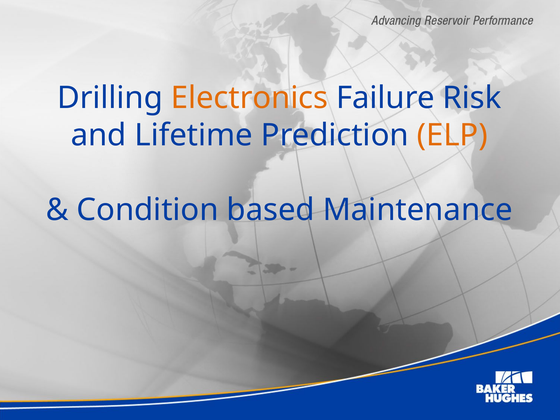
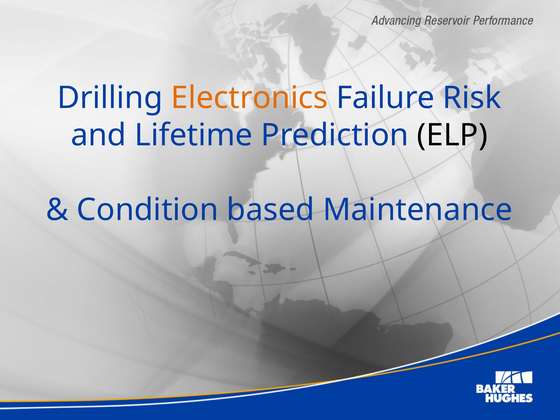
ELP colour: orange -> black
